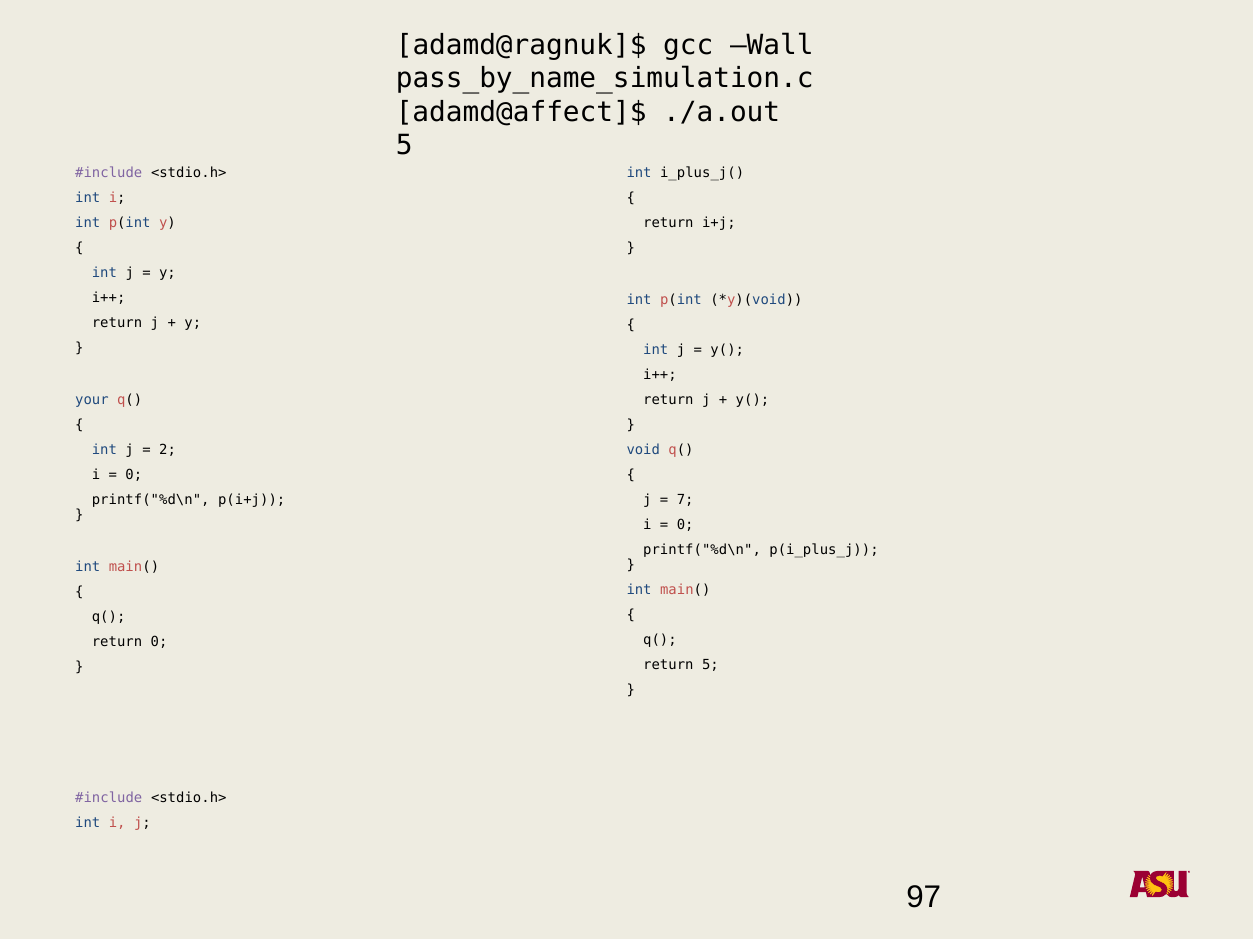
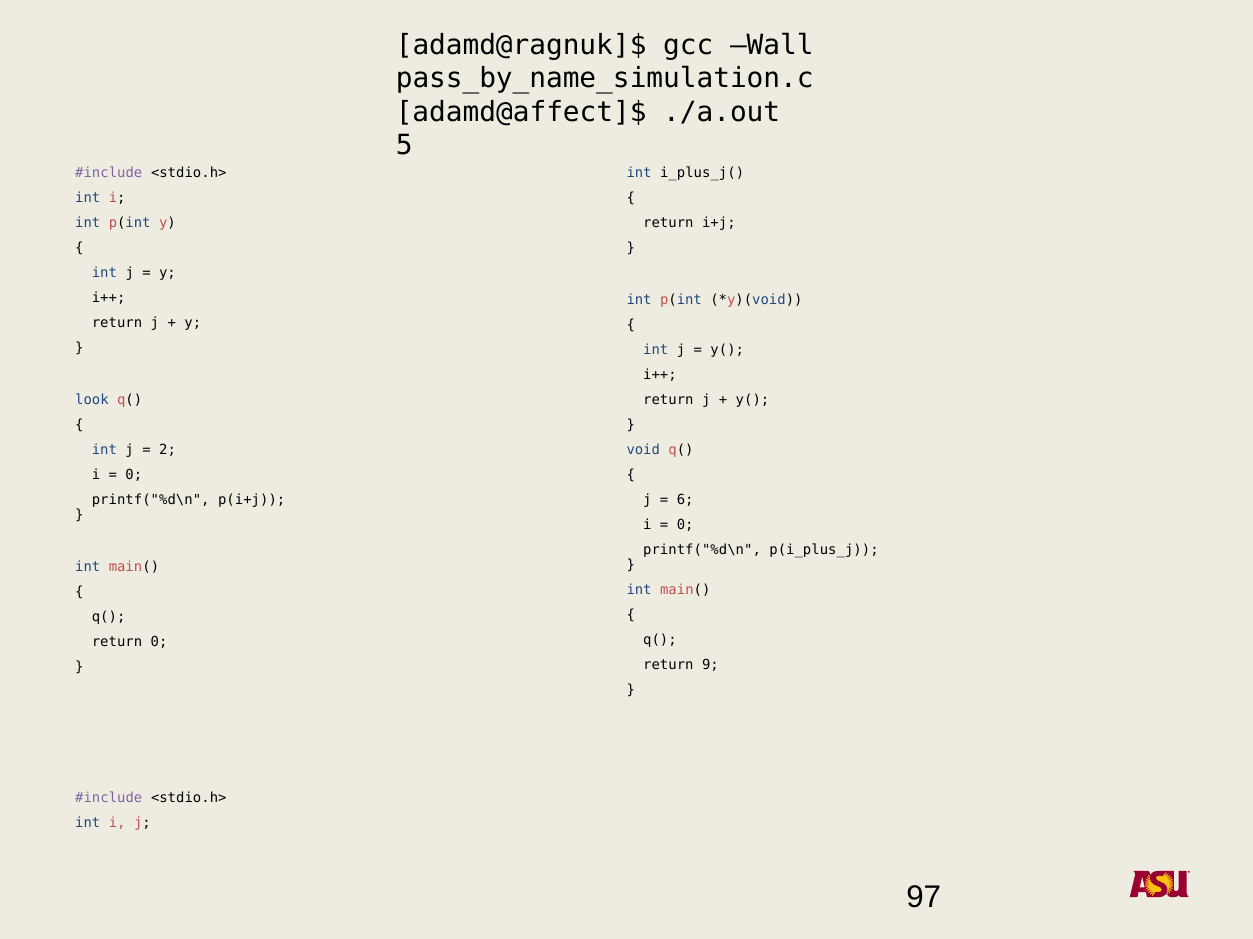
your: your -> look
7: 7 -> 6
return 5: 5 -> 9
